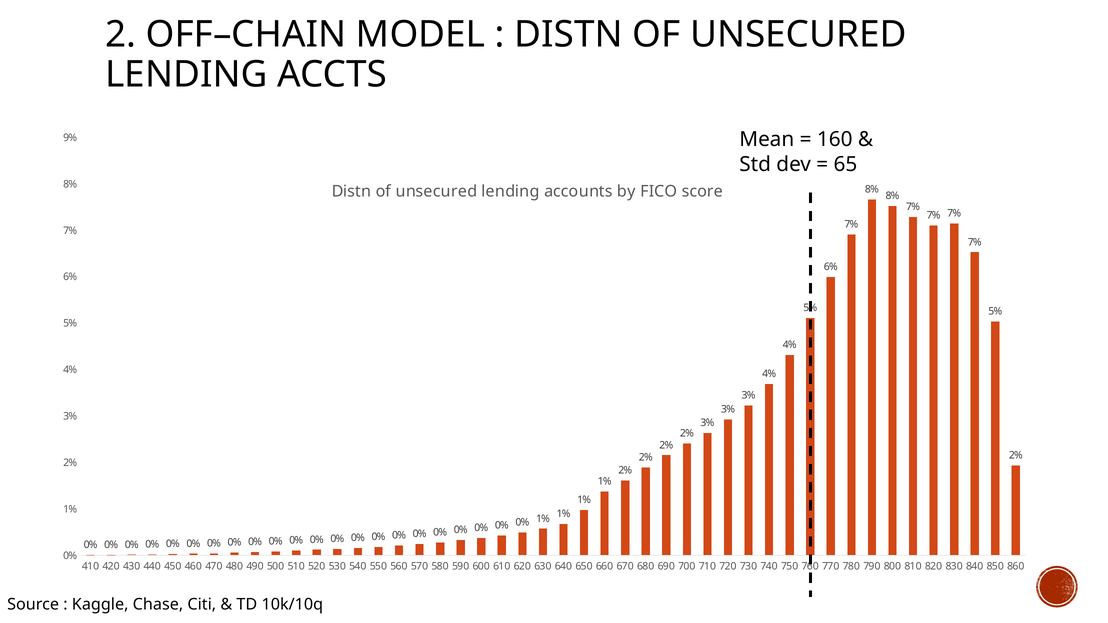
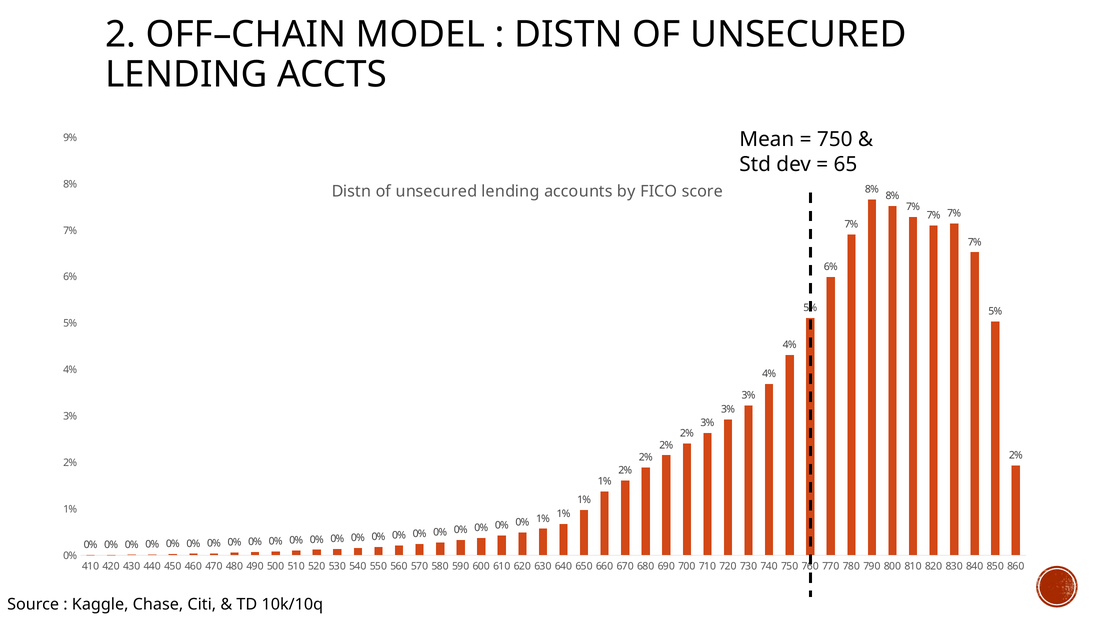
160 at (835, 139): 160 -> 750
